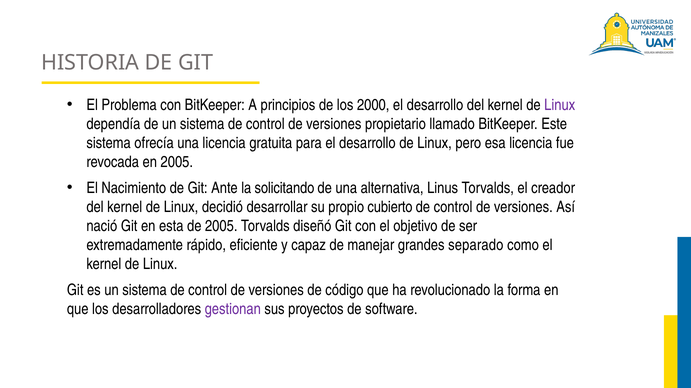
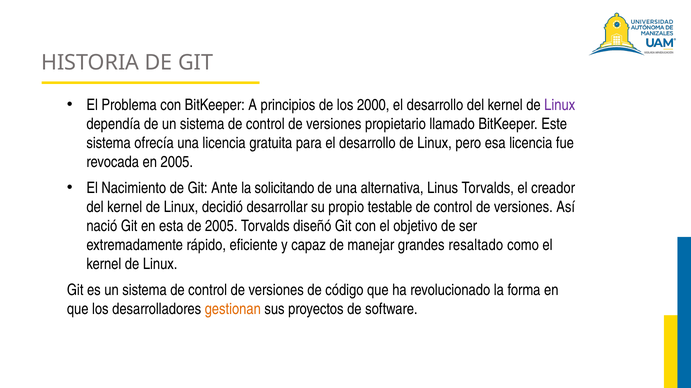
cubierto: cubierto -> testable
separado: separado -> resaltado
gestionan colour: purple -> orange
